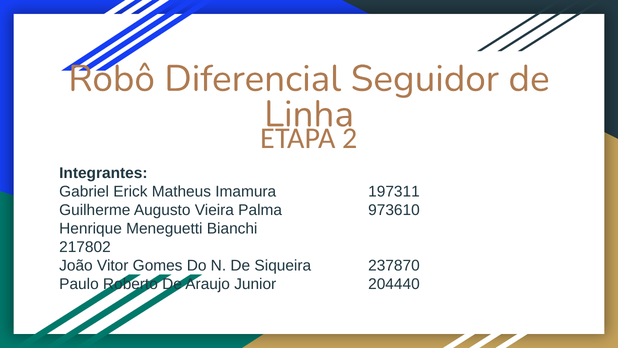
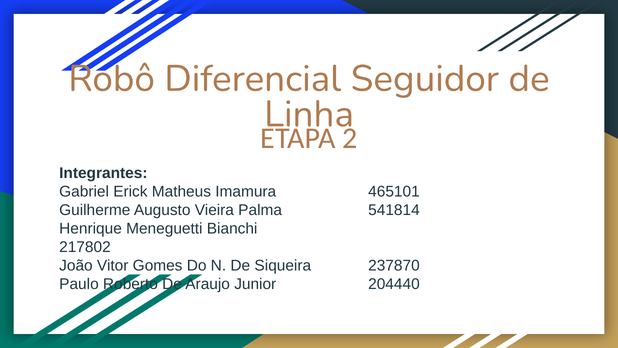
197311: 197311 -> 465101
973610: 973610 -> 541814
